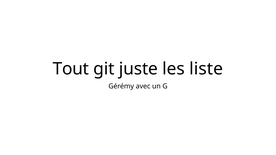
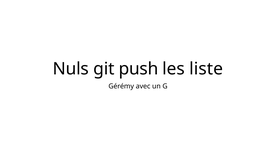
Tout: Tout -> Nuls
juste: juste -> push
